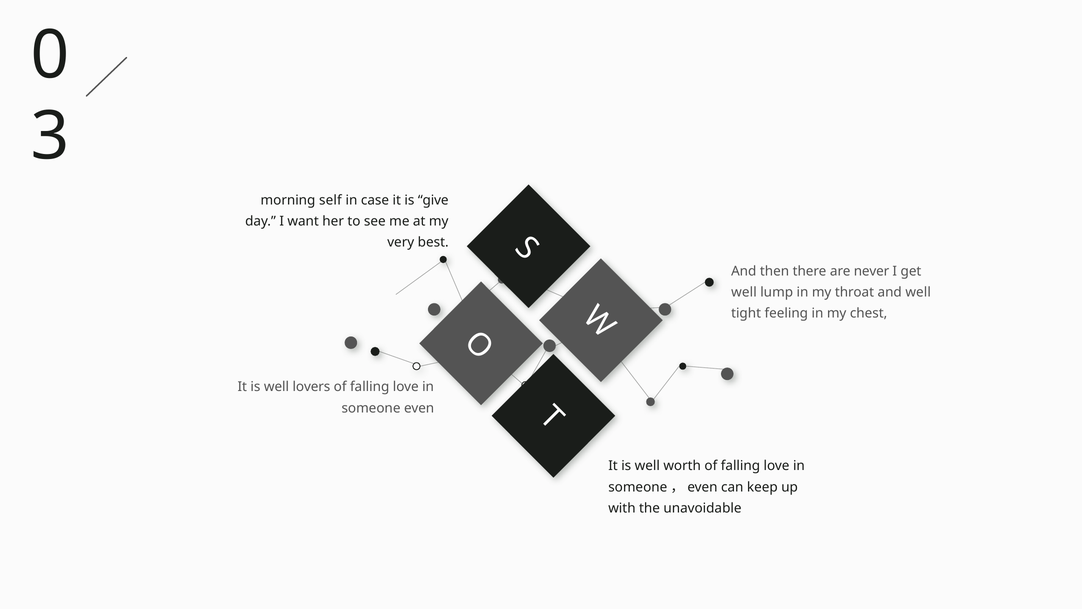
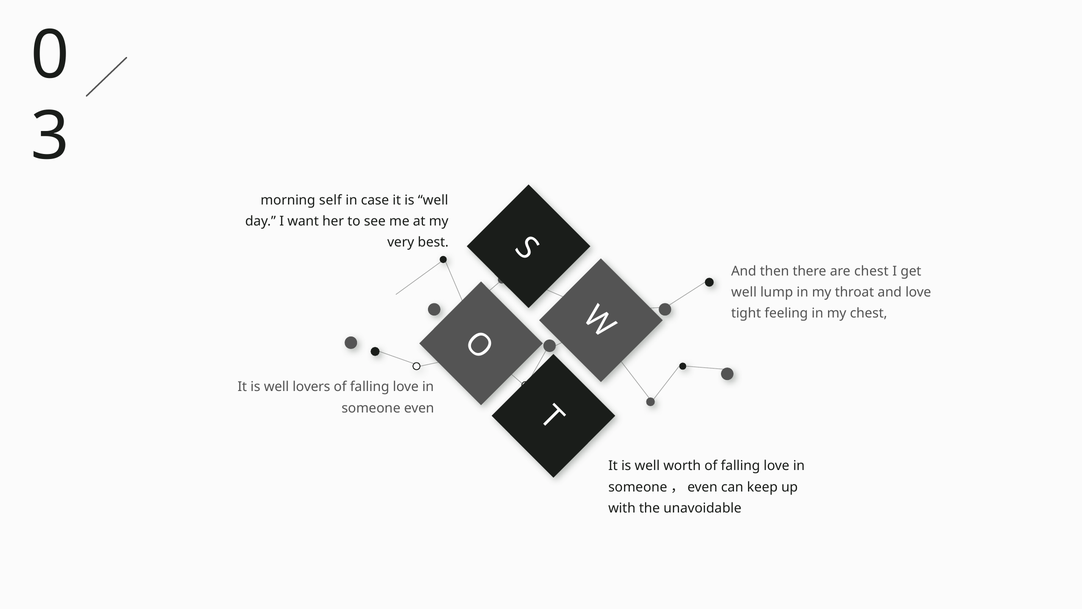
case it is give: give -> well
are never: never -> chest
and well: well -> love
